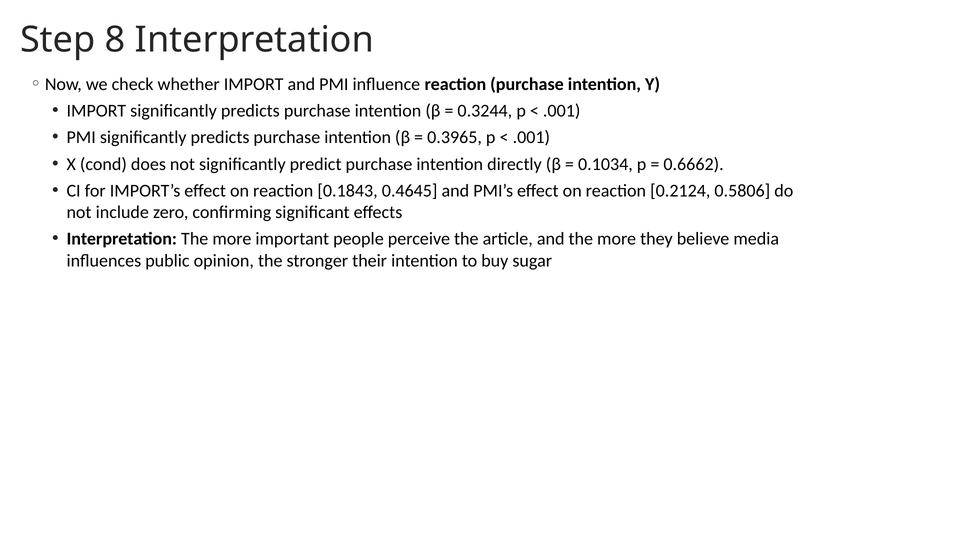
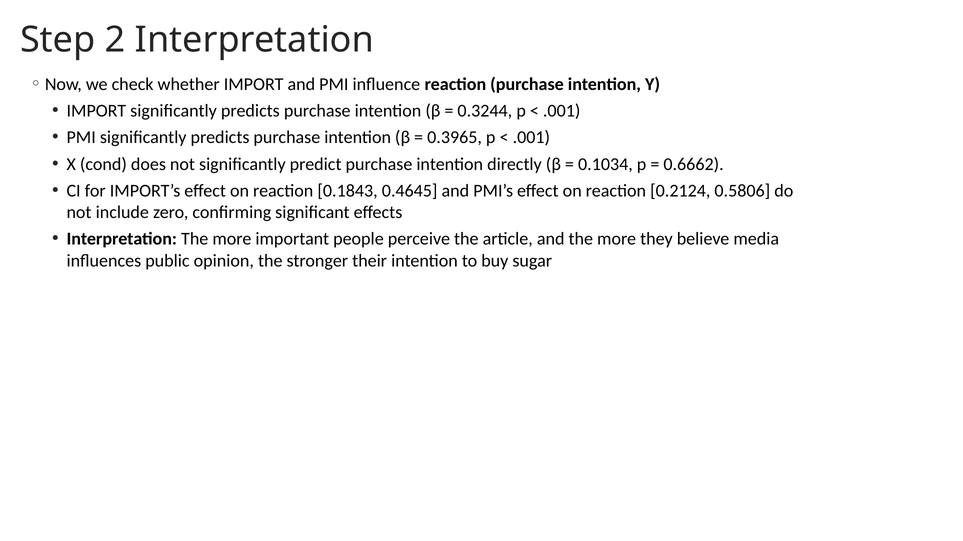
8: 8 -> 2
